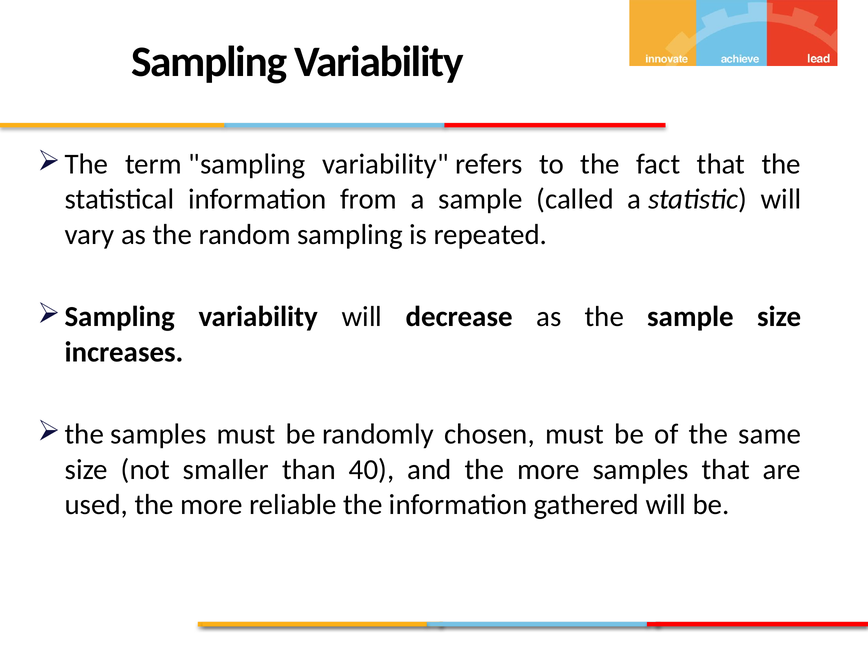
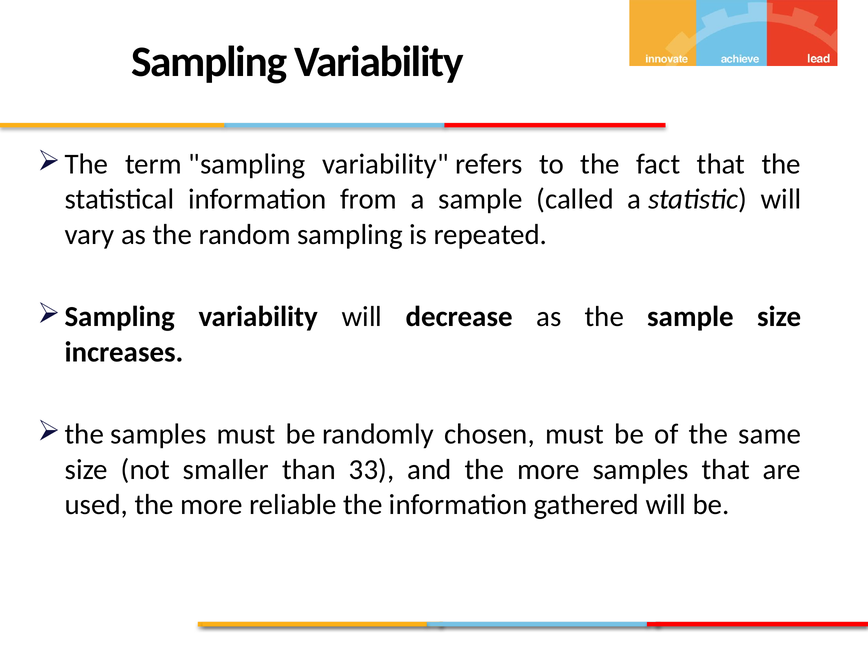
40: 40 -> 33
